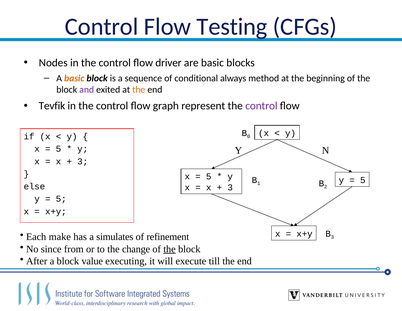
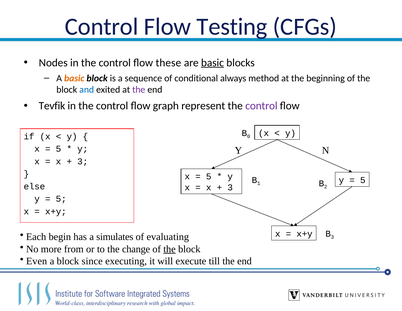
driver: driver -> these
basic at (212, 63) underline: none -> present
and colour: purple -> blue
the at (139, 90) colour: orange -> purple
make: make -> begin
refinement: refinement -> evaluating
since: since -> more
After: After -> Even
value: value -> since
